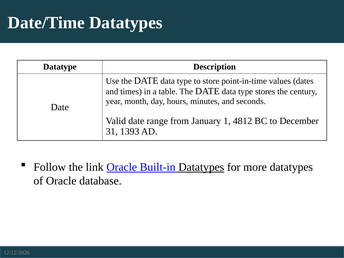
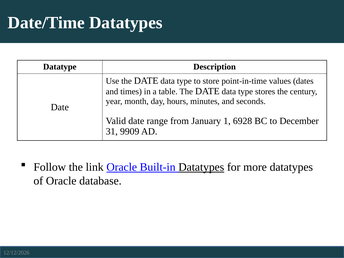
4812: 4812 -> 6928
1393: 1393 -> 9909
